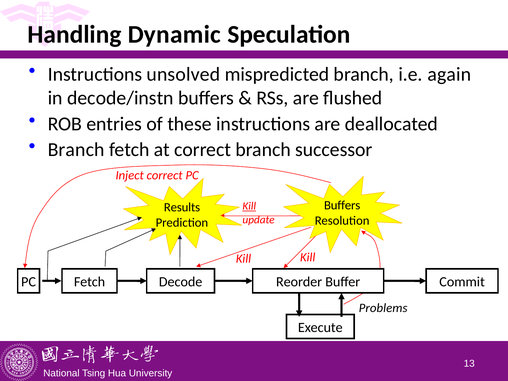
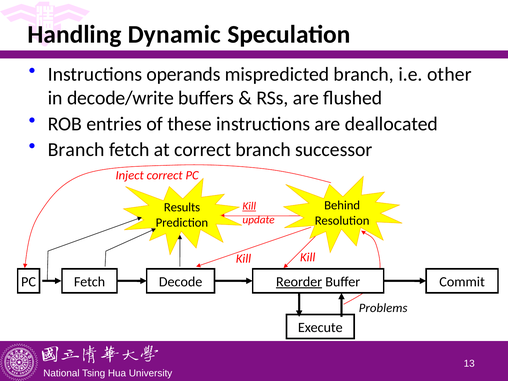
unsolved: unsolved -> operands
again: again -> other
decode/instn: decode/instn -> decode/write
Buffers at (342, 205): Buffers -> Behind
Reorder underline: none -> present
